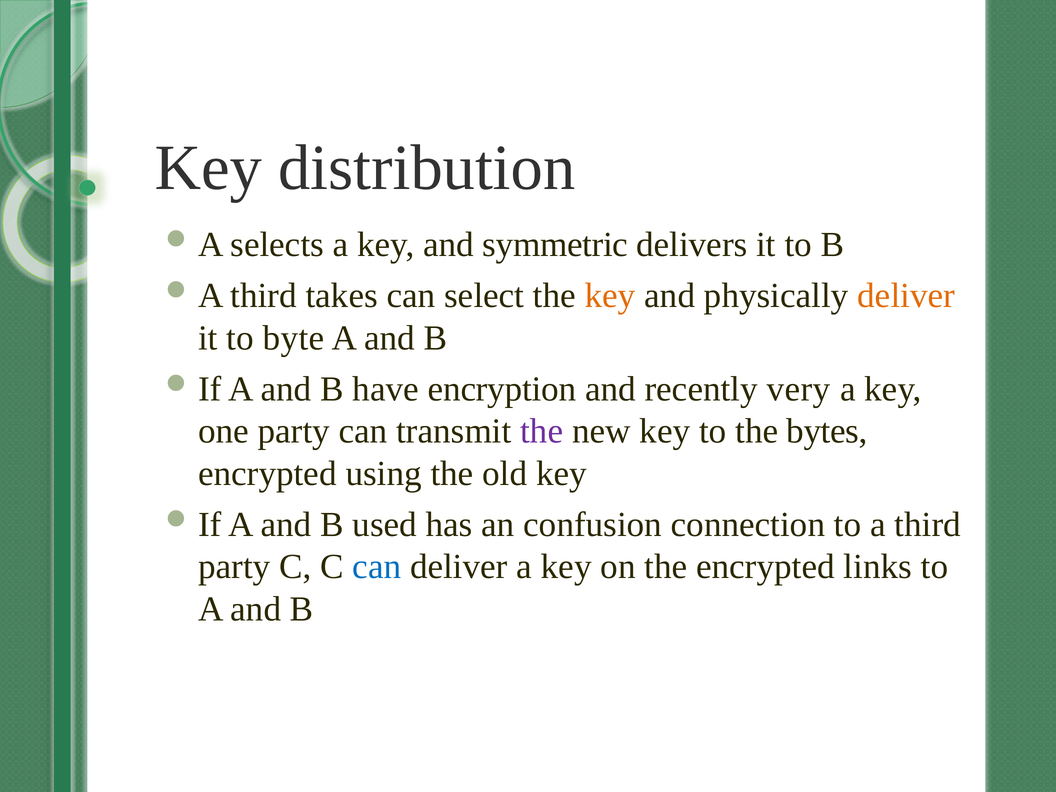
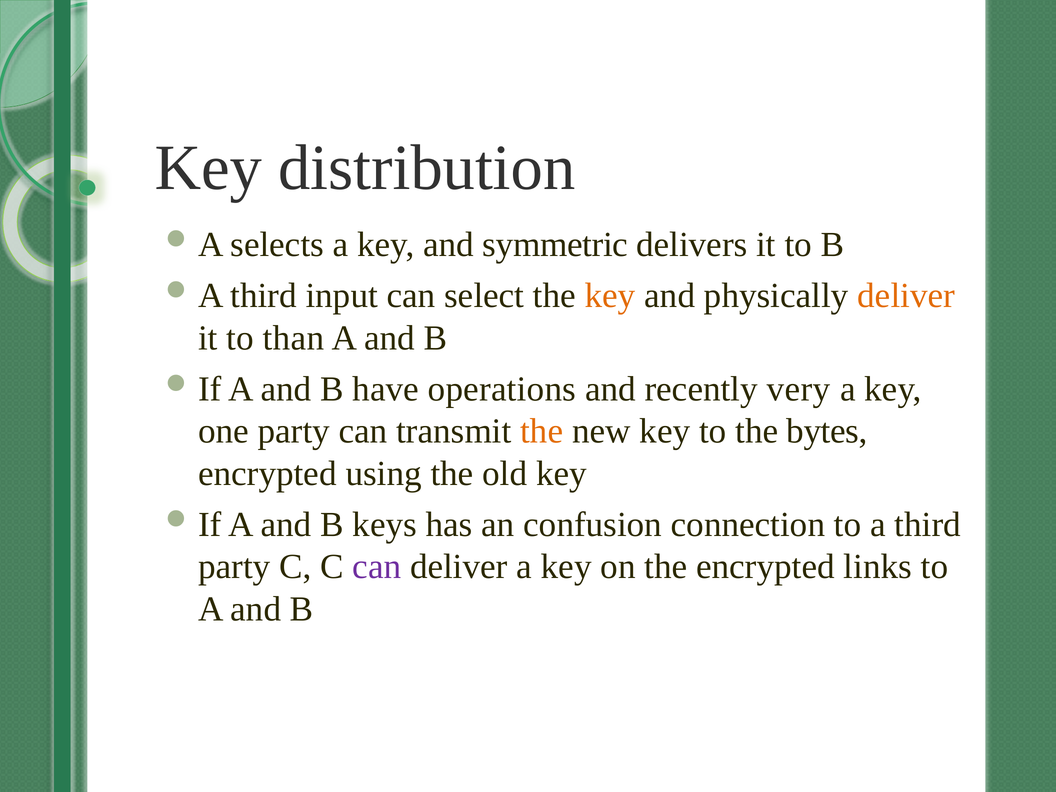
takes: takes -> input
byte: byte -> than
encryption: encryption -> operations
the at (542, 431) colour: purple -> orange
used: used -> keys
can at (377, 567) colour: blue -> purple
